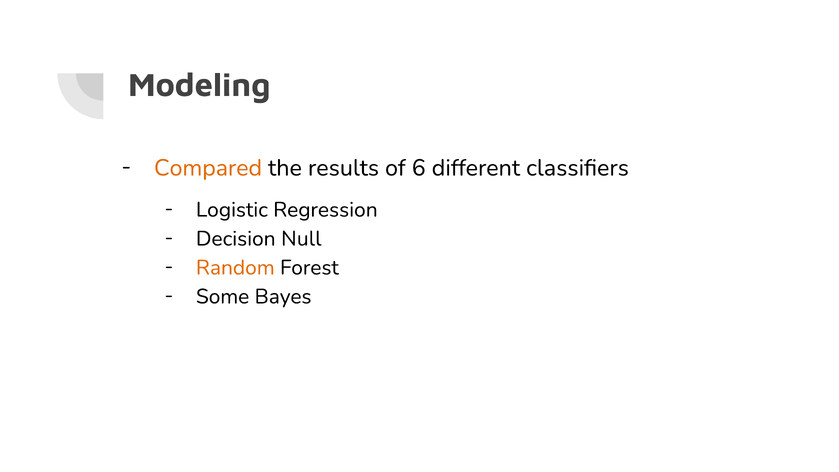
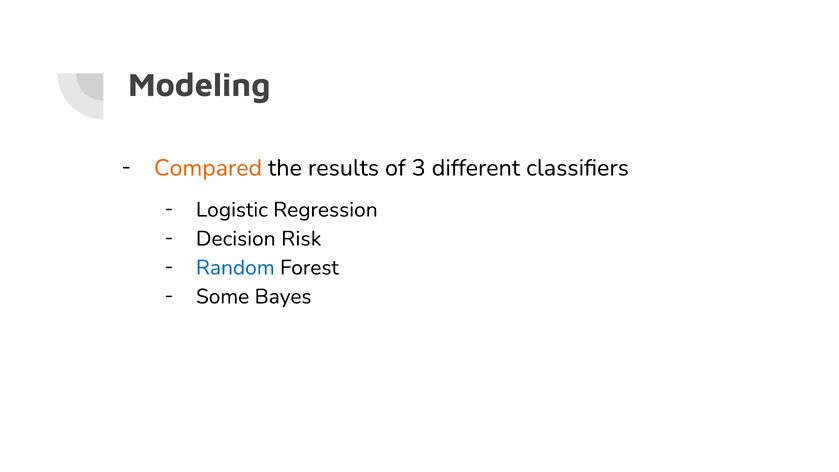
6: 6 -> 3
Null: Null -> Risk
Random colour: orange -> blue
